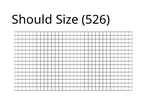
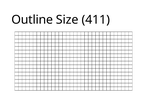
Should: Should -> Outline
526: 526 -> 411
